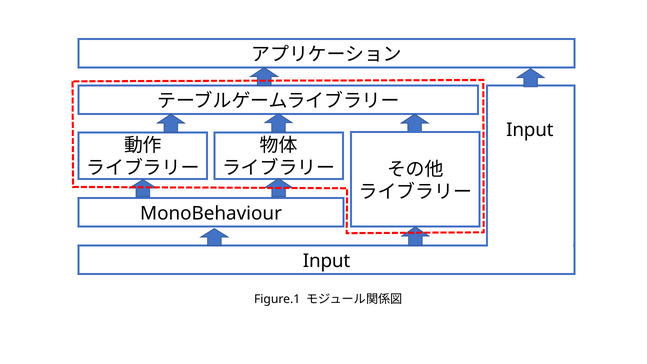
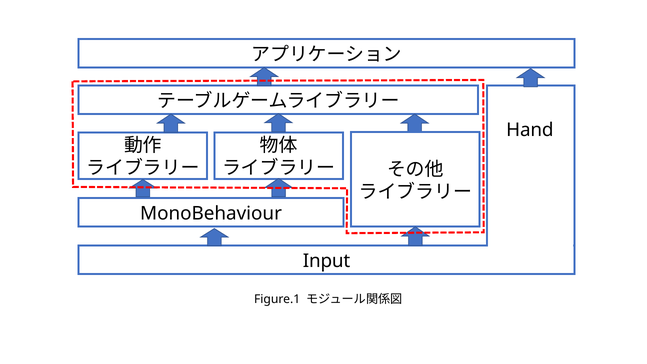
Input at (530, 130): Input -> Hand
